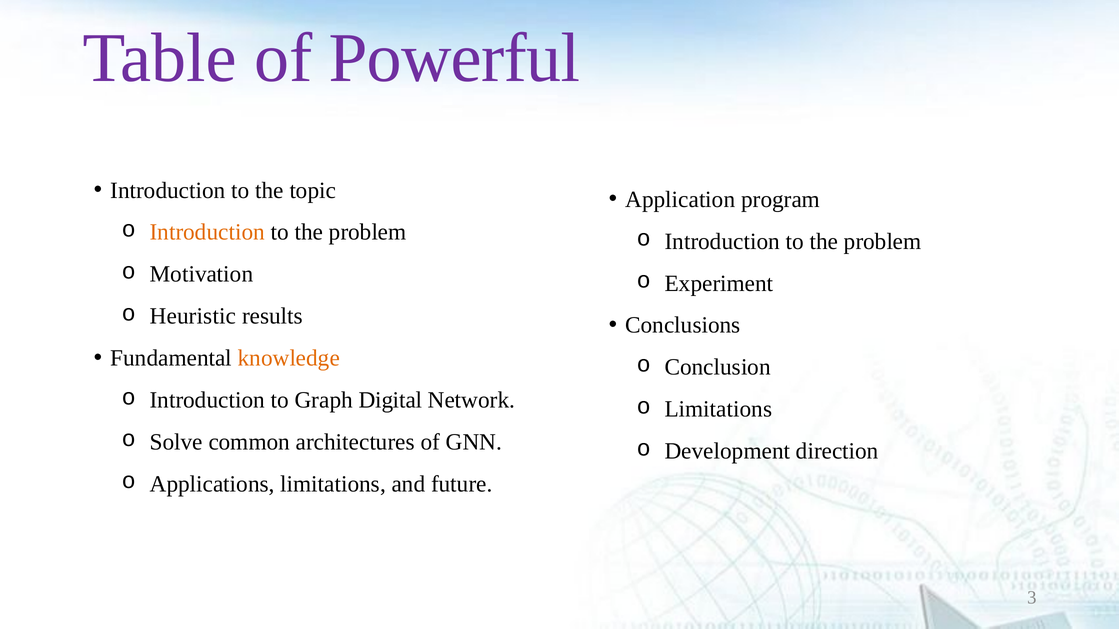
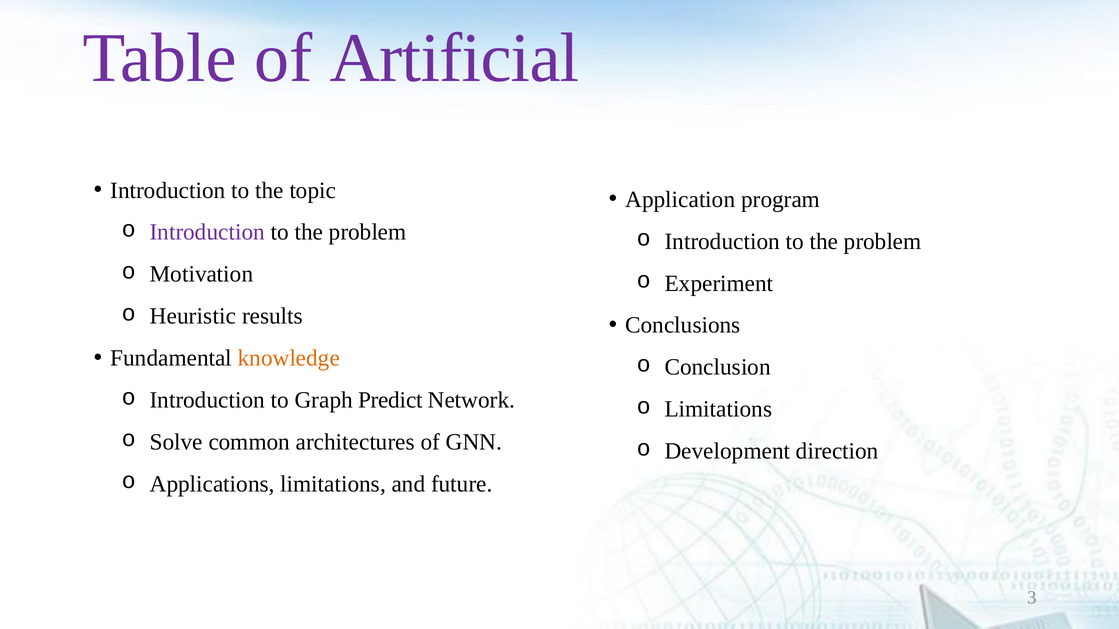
Powerful: Powerful -> Artificial
Introduction at (207, 232) colour: orange -> purple
Digital: Digital -> Predict
